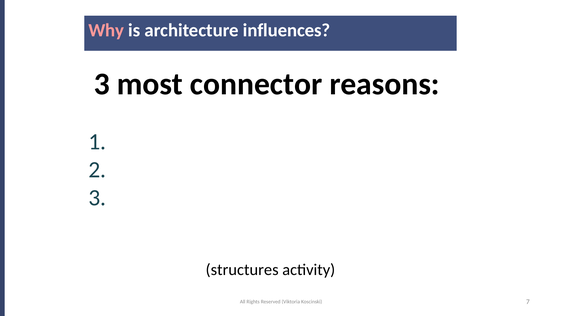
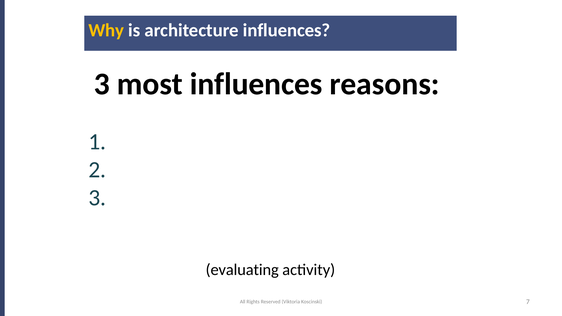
Why colour: pink -> yellow
most connector: connector -> influences
structures: structures -> evaluating
